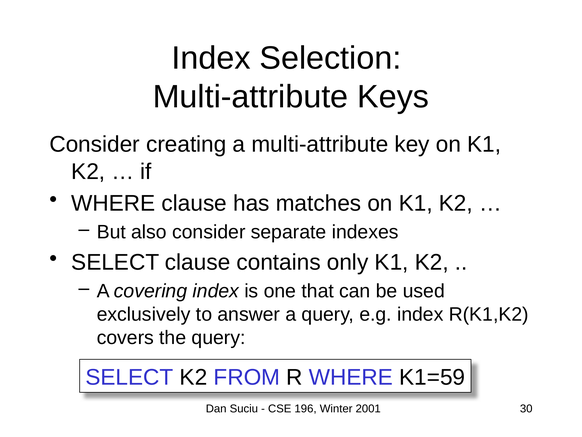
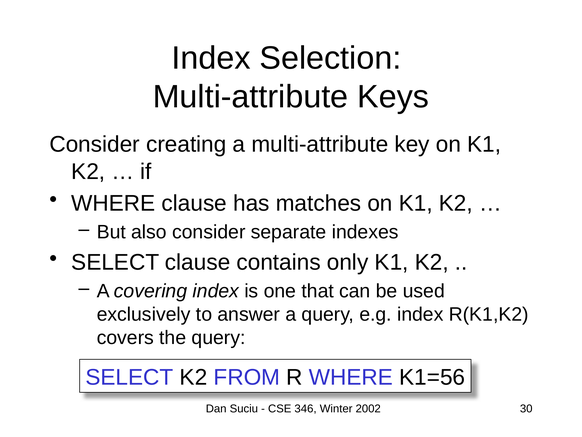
K1=59: K1=59 -> K1=56
196: 196 -> 346
2001: 2001 -> 2002
